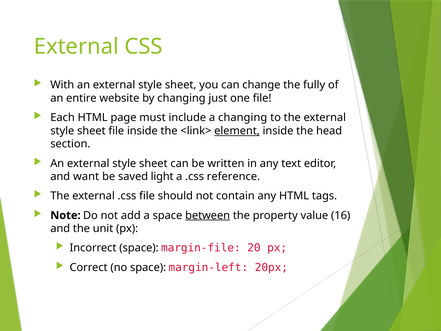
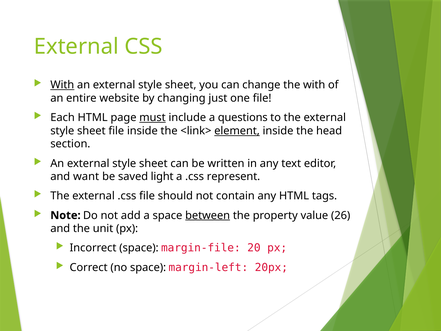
With at (62, 85) underline: none -> present
the fully: fully -> with
must underline: none -> present
a changing: changing -> questions
reference: reference -> represent
16: 16 -> 26
